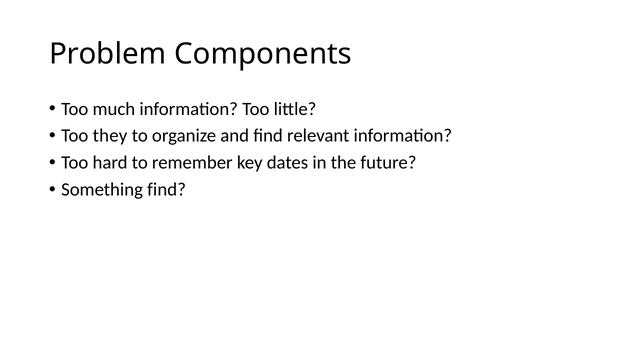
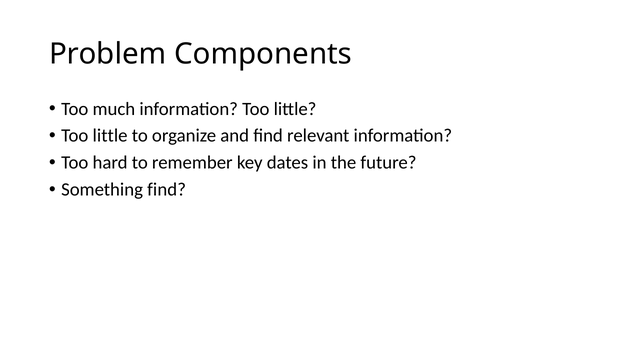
they at (110, 136): they -> little
